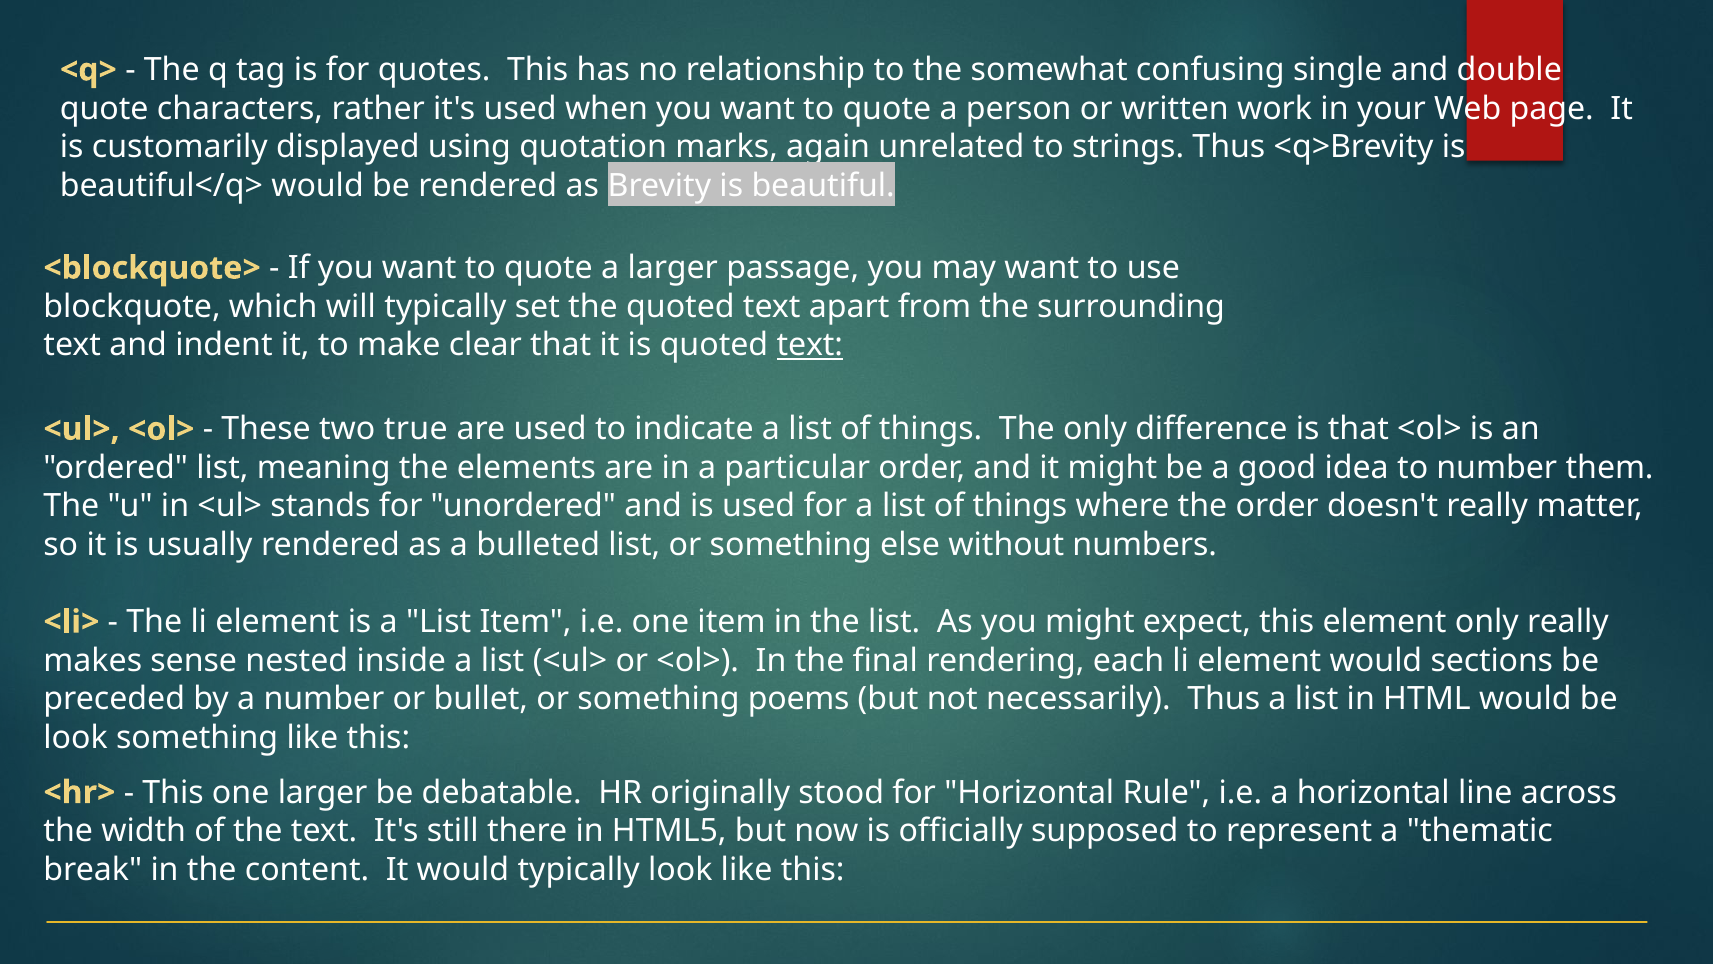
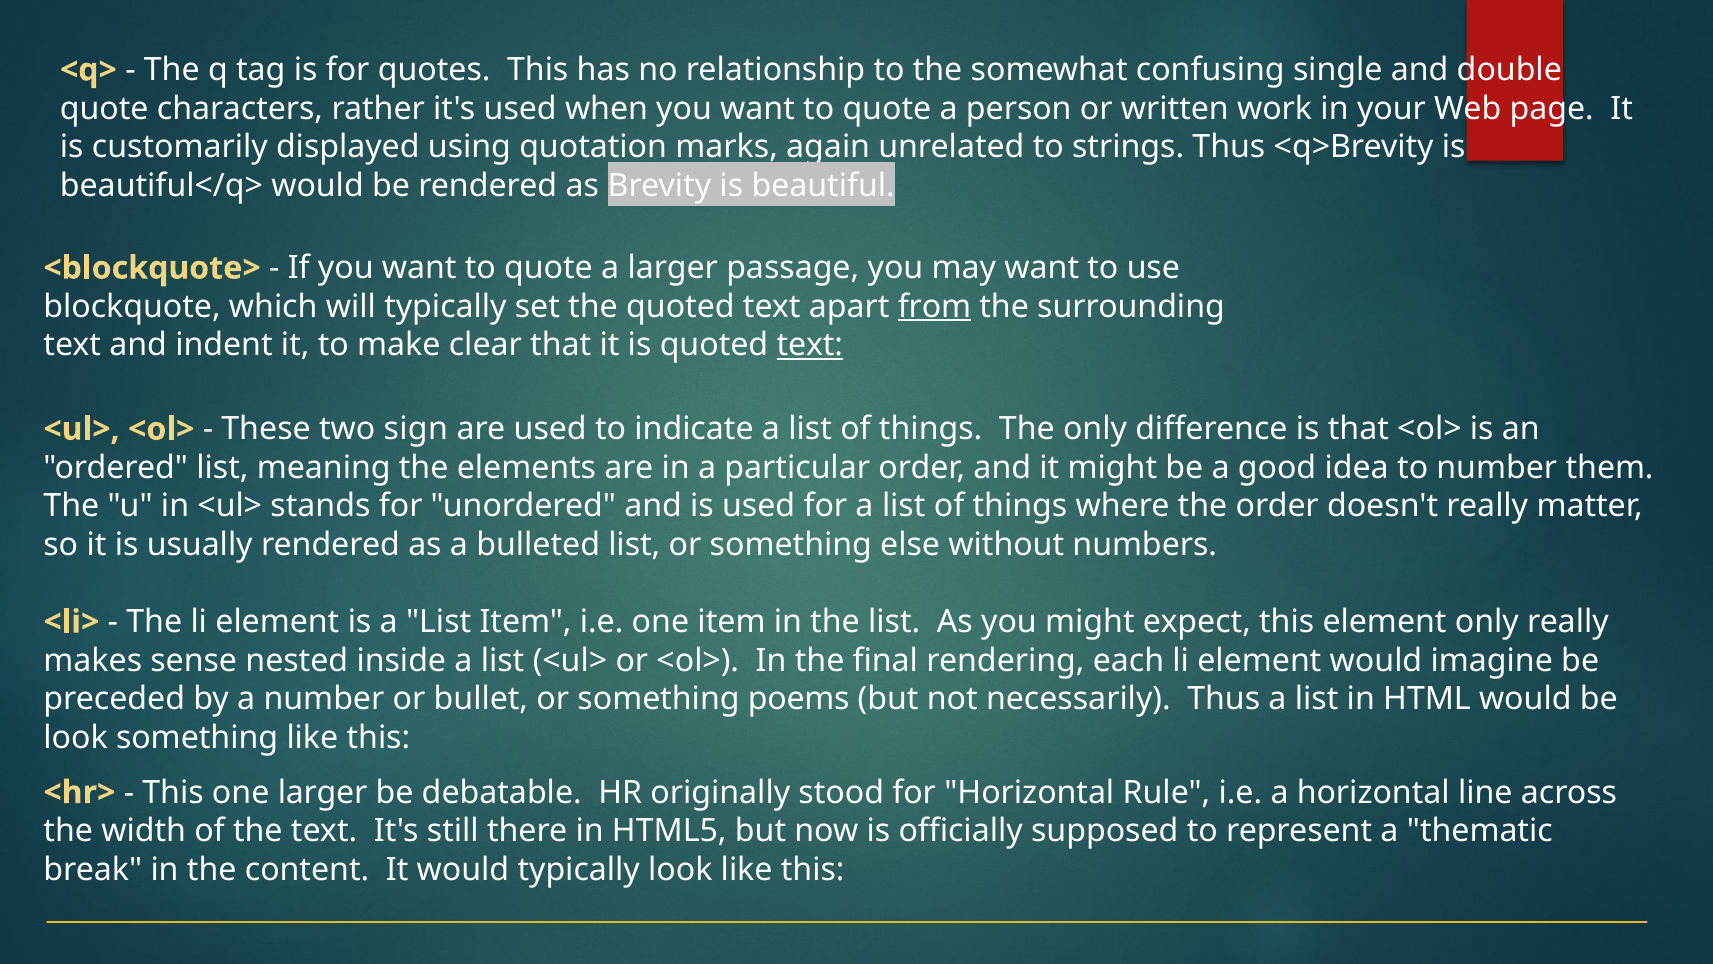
from underline: none -> present
true: true -> sign
sections: sections -> imagine
